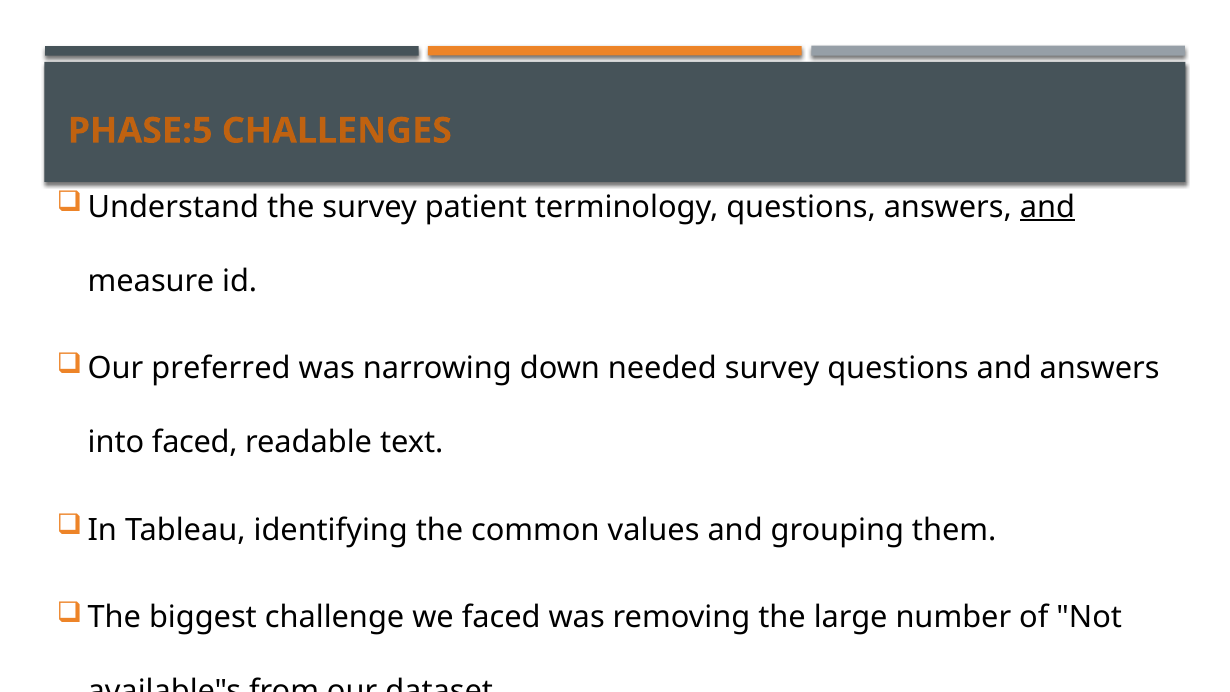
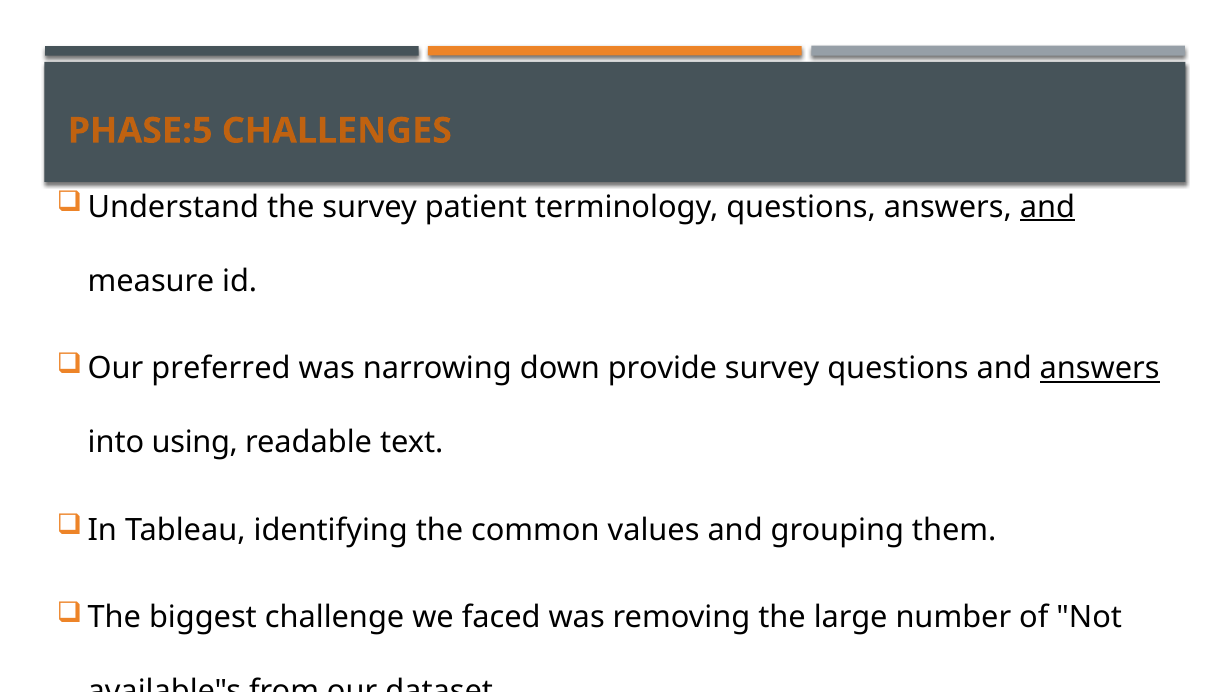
needed: needed -> provide
answers at (1100, 369) underline: none -> present
into faced: faced -> using
